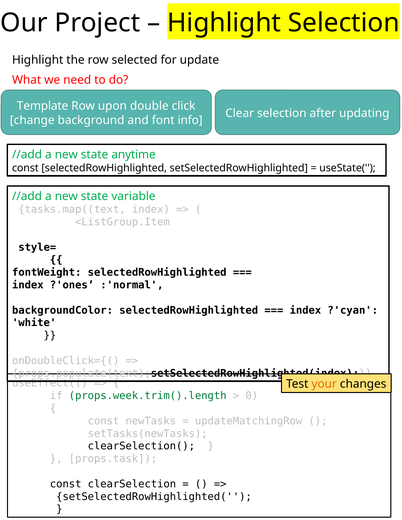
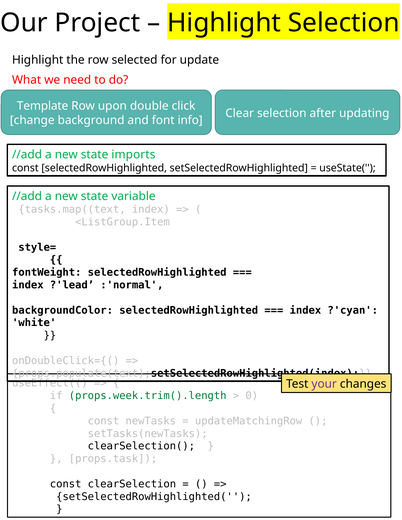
anytime: anytime -> imports
?'ones: ?'ones -> ?'lead
your colour: orange -> purple
